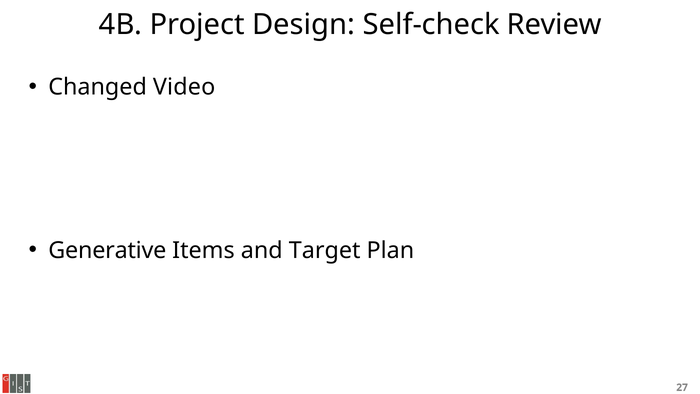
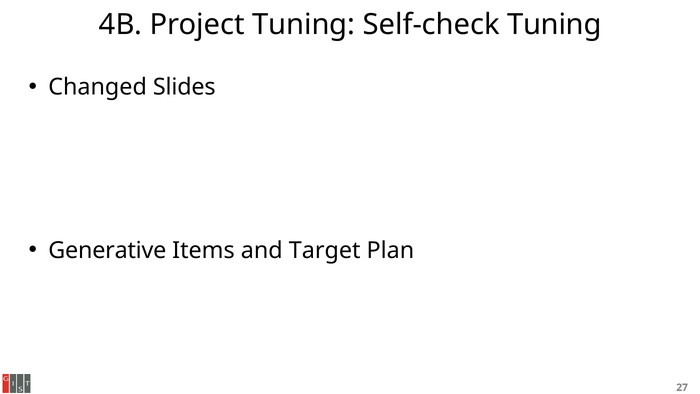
Project Design: Design -> Tuning
Self-check Review: Review -> Tuning
Video: Video -> Slides
